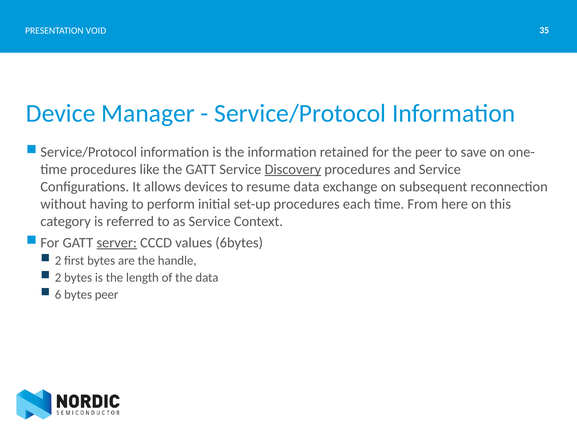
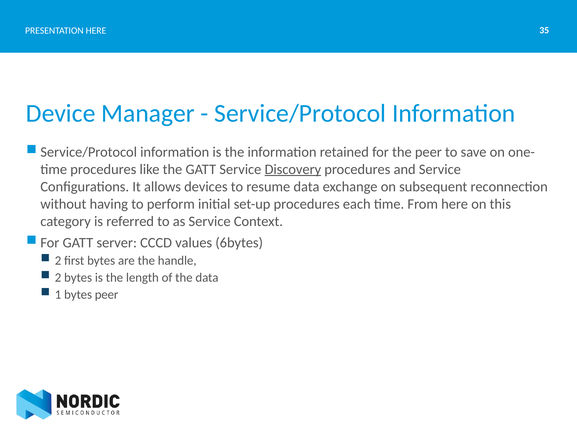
PRESENTATION VOID: VOID -> HERE
server underline: present -> none
6: 6 -> 1
